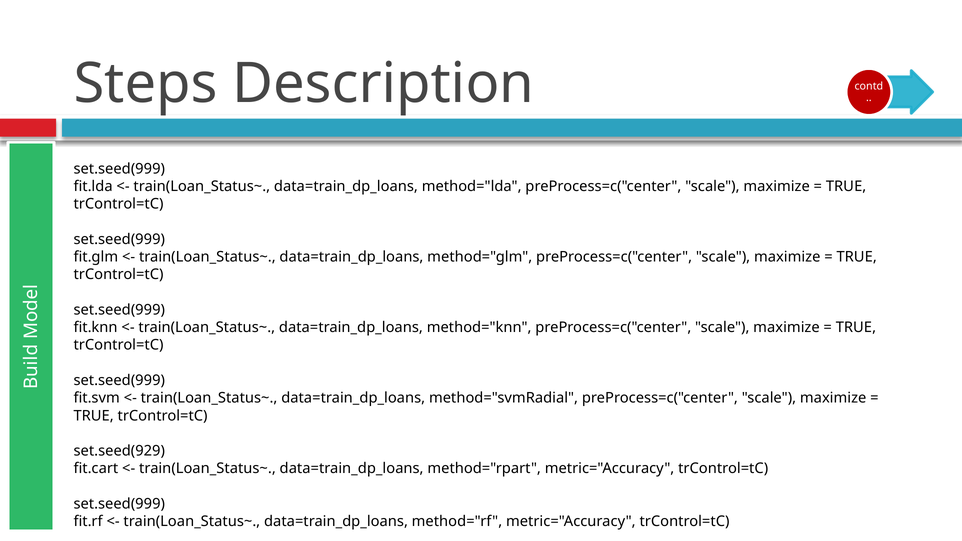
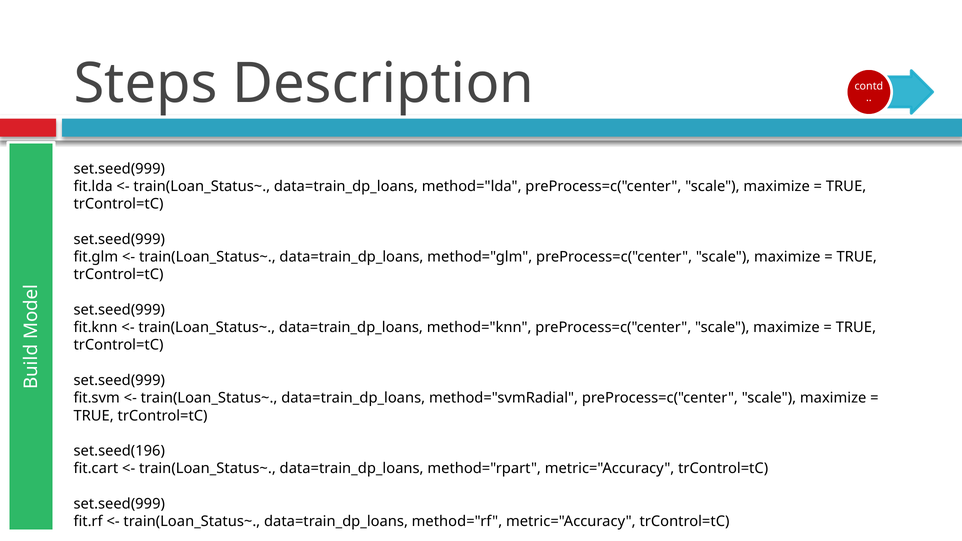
set.seed(929: set.seed(929 -> set.seed(196
